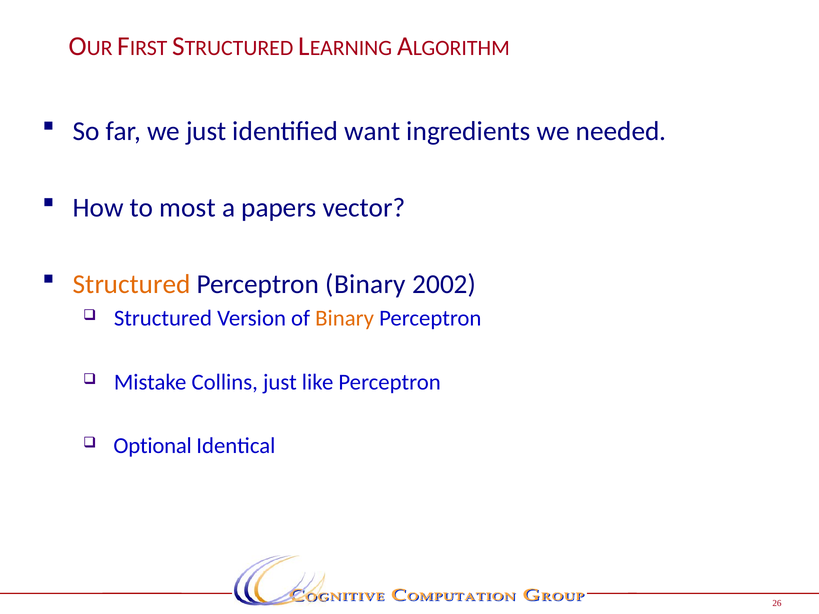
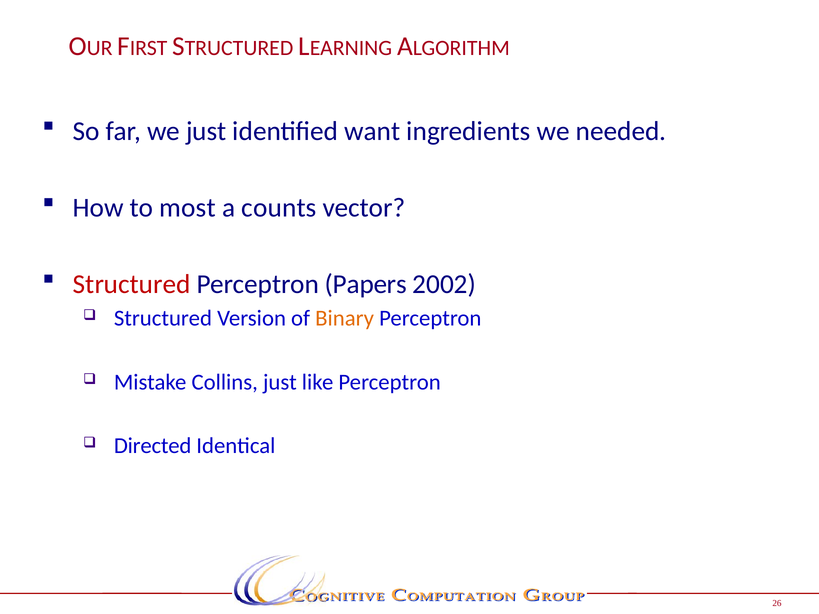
papers: papers -> counts
Structured at (132, 284) colour: orange -> red
Perceptron Binary: Binary -> Papers
Optional: Optional -> Directed
